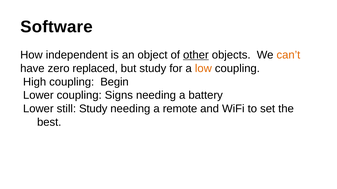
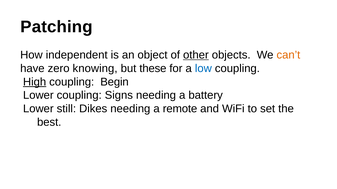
Software: Software -> Patching
replaced: replaced -> knowing
but study: study -> these
low colour: orange -> blue
High underline: none -> present
still Study: Study -> Dikes
